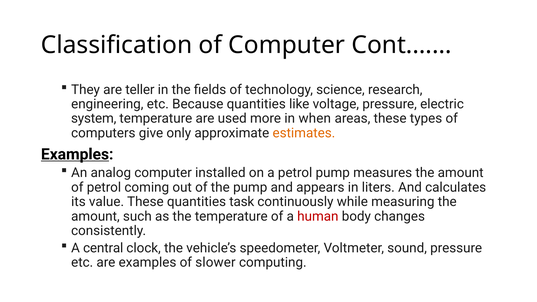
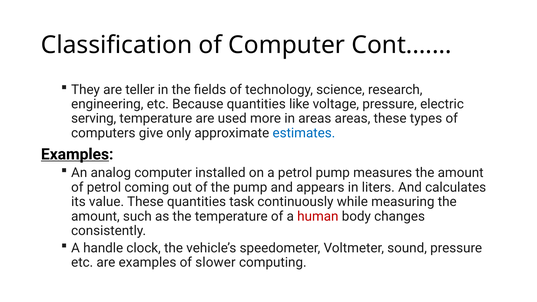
system: system -> serving
in when: when -> areas
estimates colour: orange -> blue
central: central -> handle
